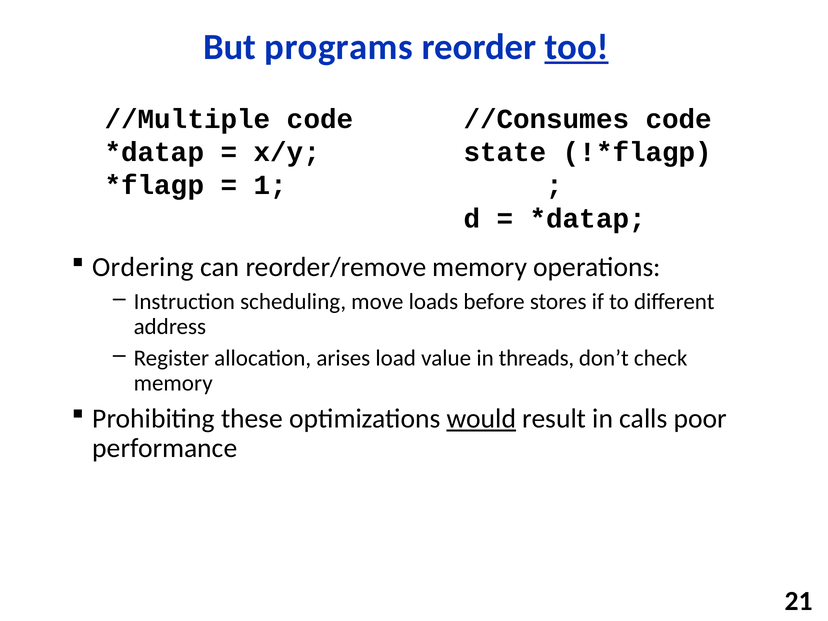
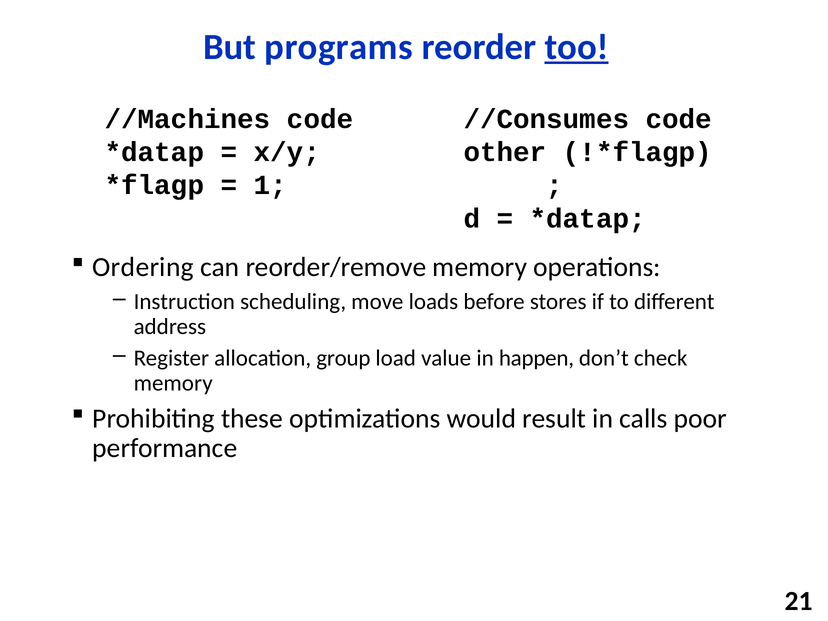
//Multiple: //Multiple -> //Machines
state: state -> other
arises: arises -> group
threads: threads -> happen
would underline: present -> none
